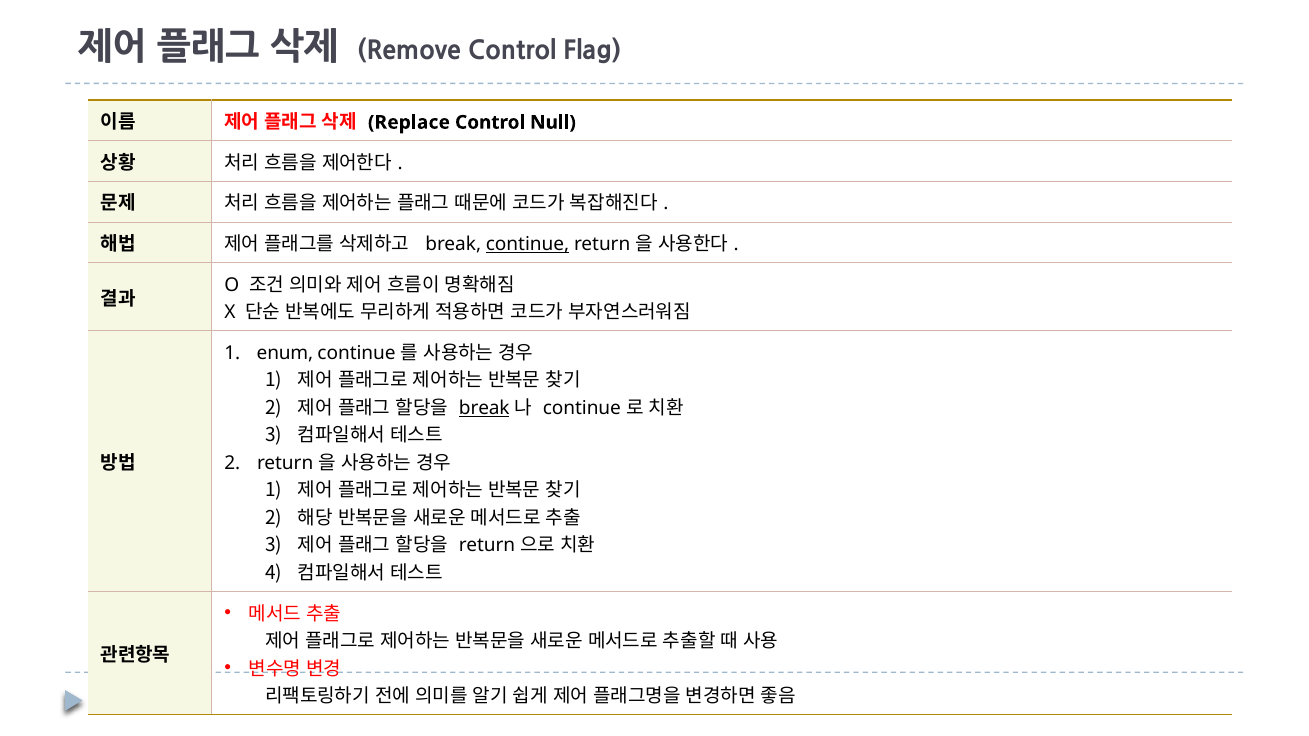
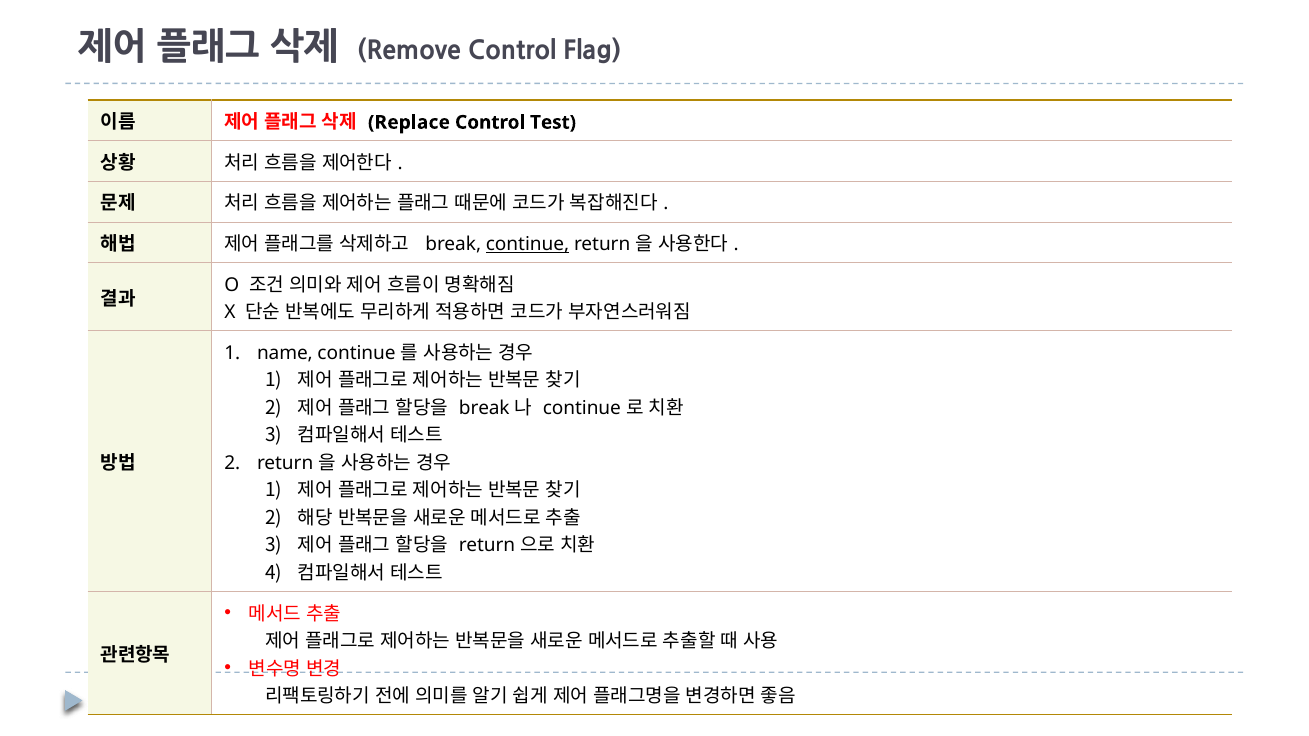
Null: Null -> Test
enum: enum -> name
break at (484, 408) underline: present -> none
